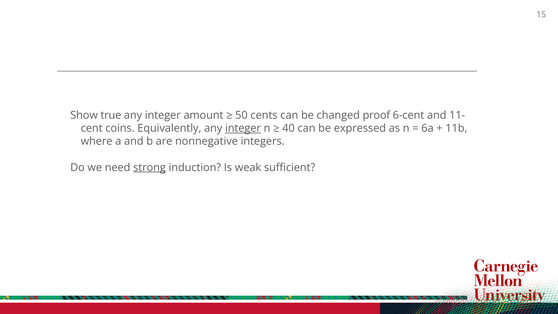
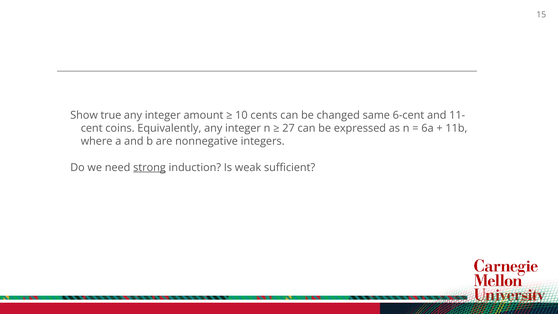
50: 50 -> 10
proof: proof -> same
integer at (243, 128) underline: present -> none
40: 40 -> 27
